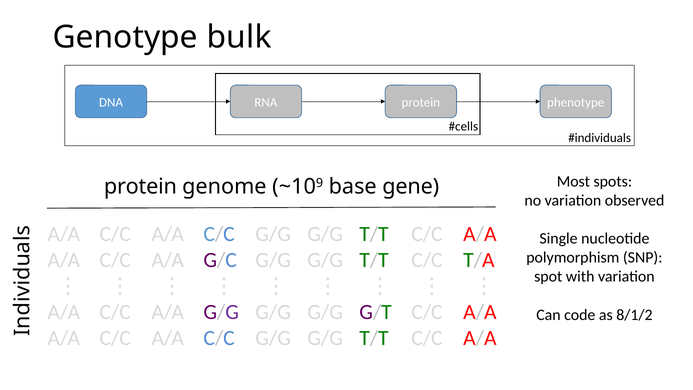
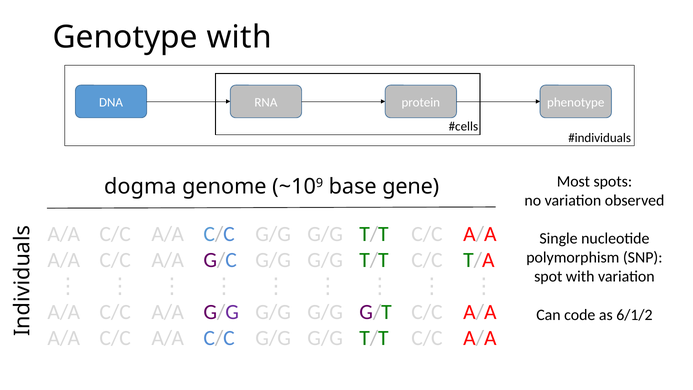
Genotype bulk: bulk -> with
protein at (140, 186): protein -> dogma
8/1/2: 8/1/2 -> 6/1/2
